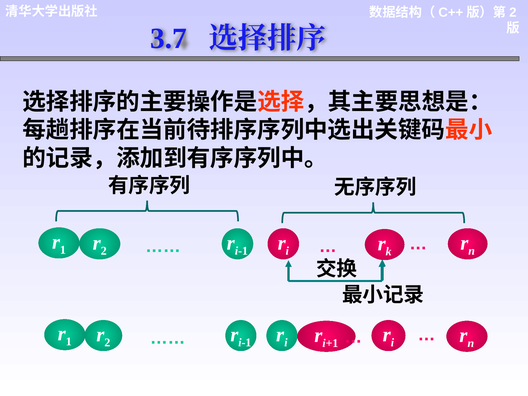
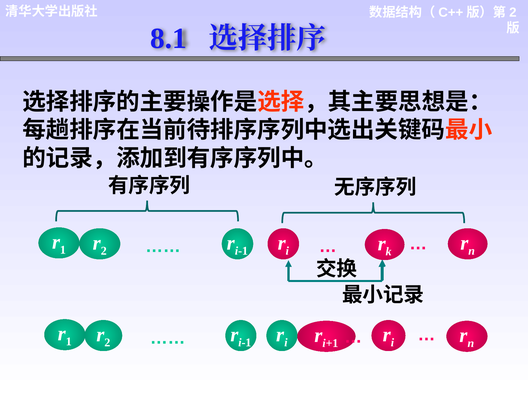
3.7: 3.7 -> 8.1
